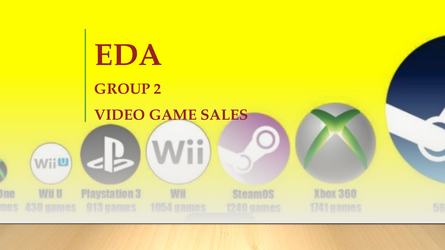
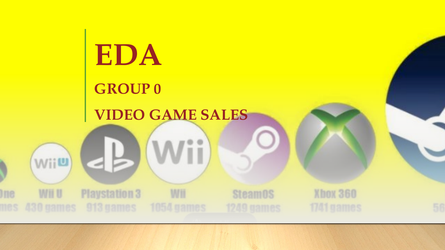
2: 2 -> 0
